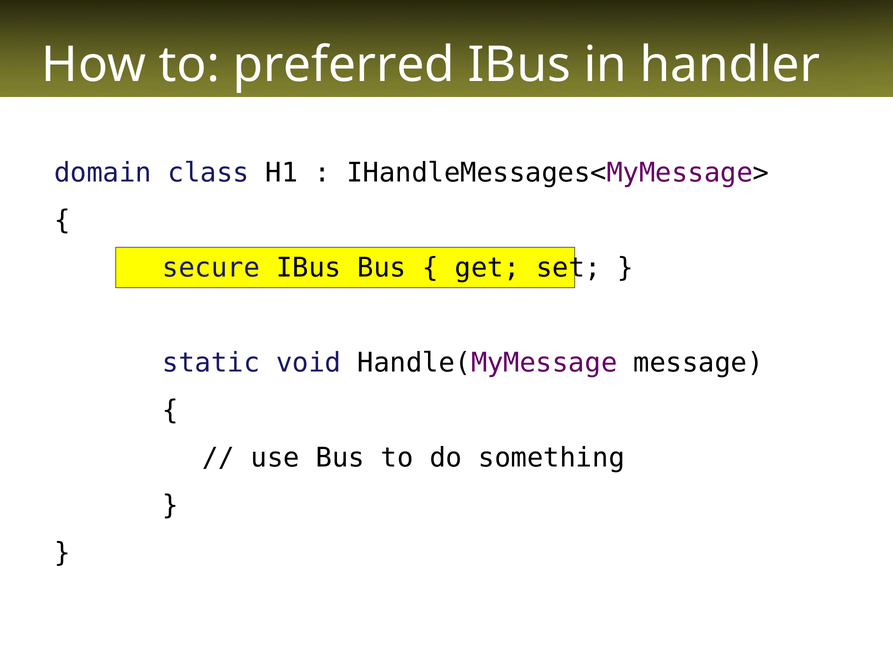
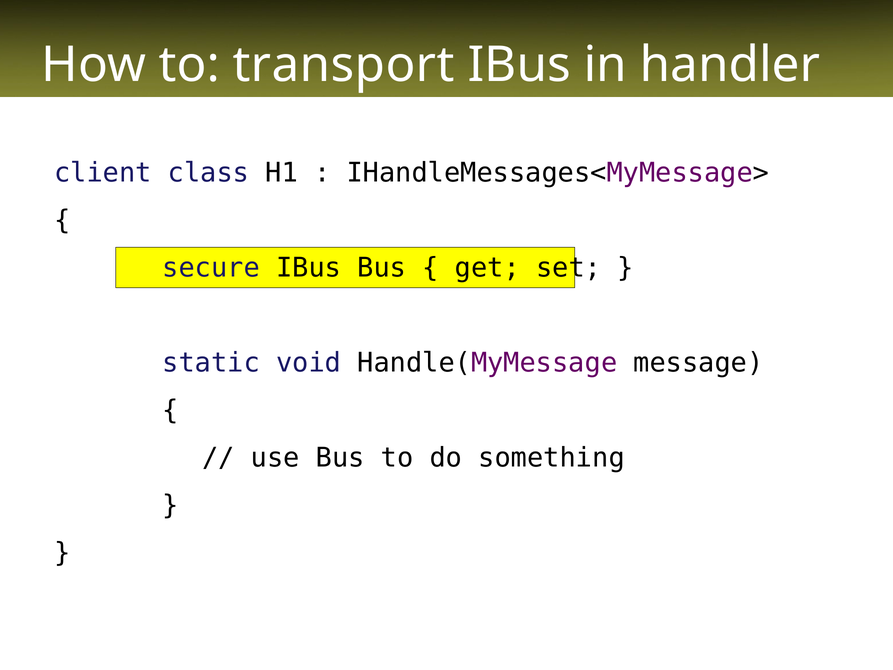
preferred: preferred -> transport
domain: domain -> client
